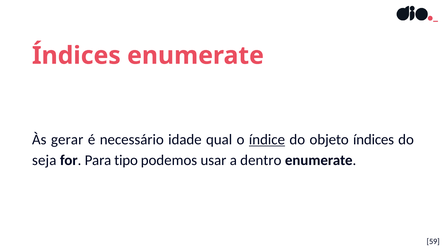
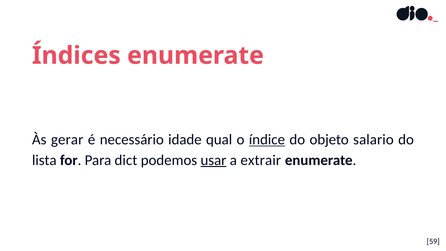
objeto índices: índices -> salario
seja: seja -> lista
tipo: tipo -> dict
usar underline: none -> present
dentro: dentro -> extrair
